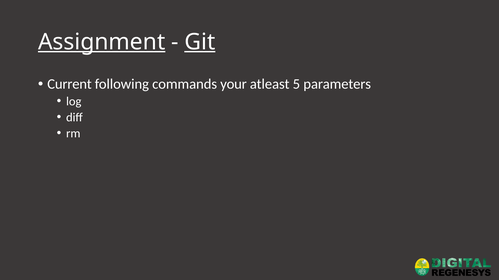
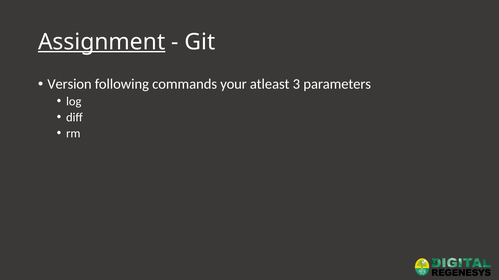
Git underline: present -> none
Current: Current -> Version
5: 5 -> 3
